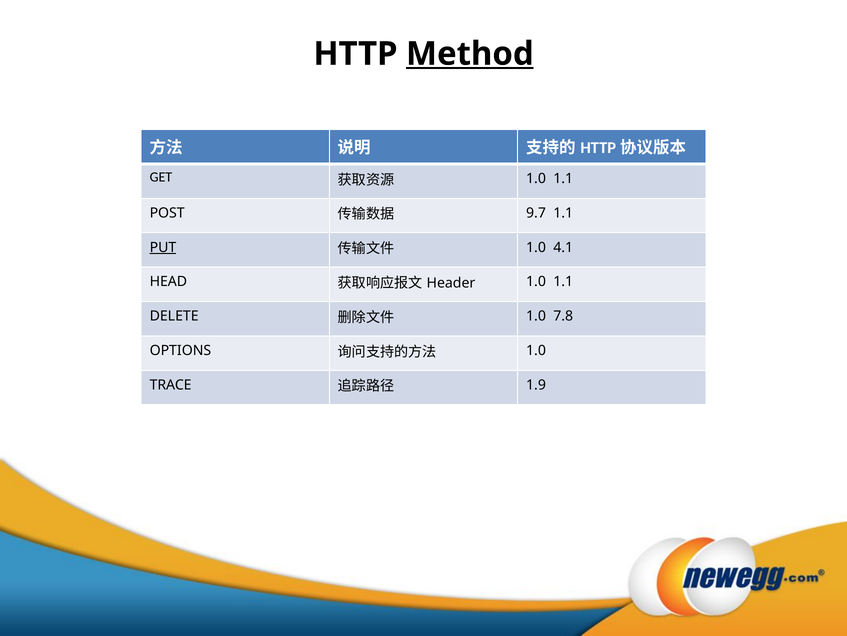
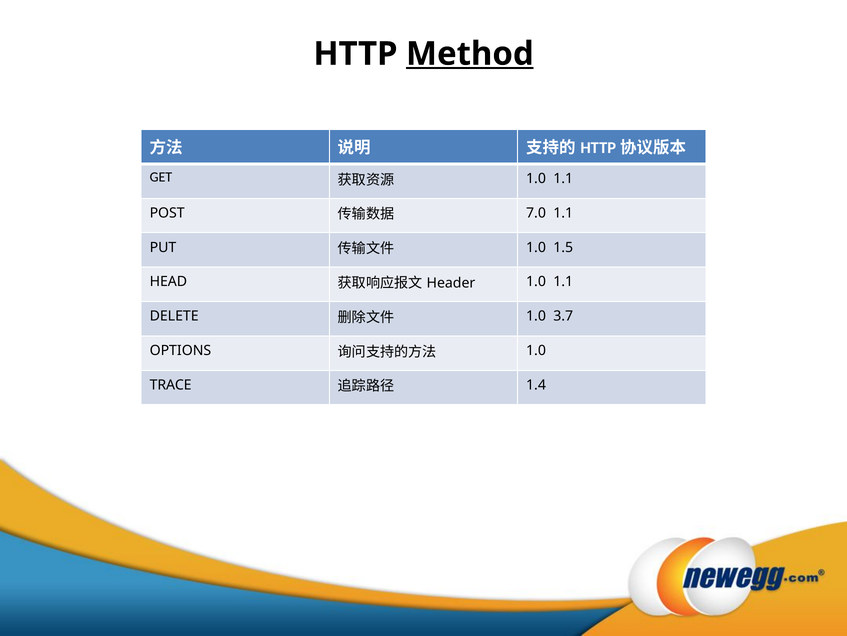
9.7: 9.7 -> 7.0
PUT underline: present -> none
4.1: 4.1 -> 1.5
7.8: 7.8 -> 3.7
1.9: 1.9 -> 1.4
